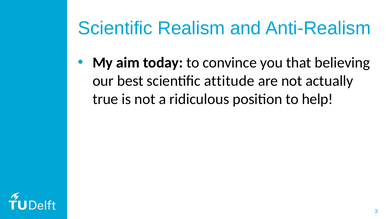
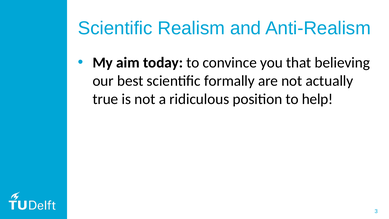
attitude: attitude -> formally
